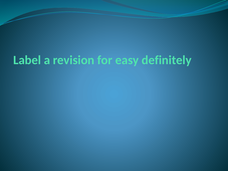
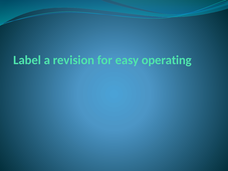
definitely: definitely -> operating
